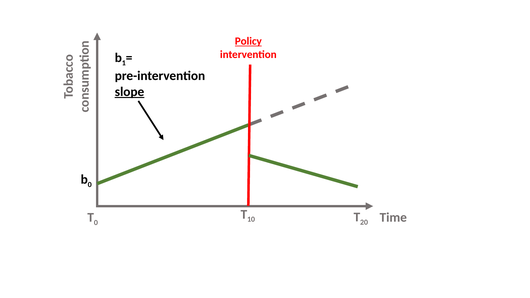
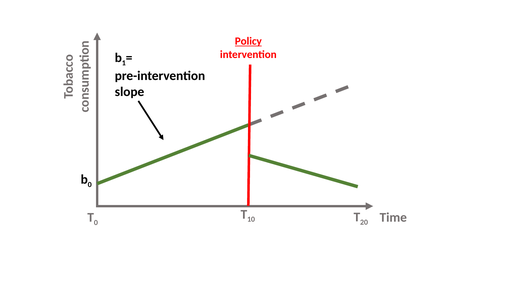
slope underline: present -> none
